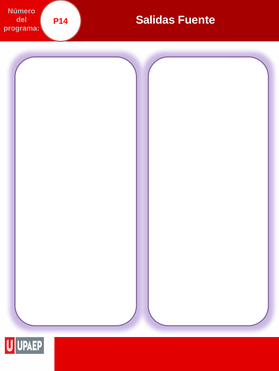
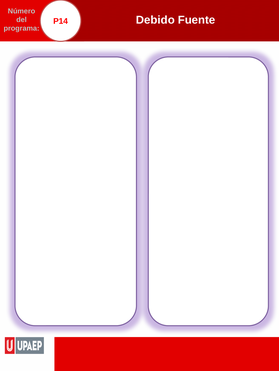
Salidas: Salidas -> Debido
